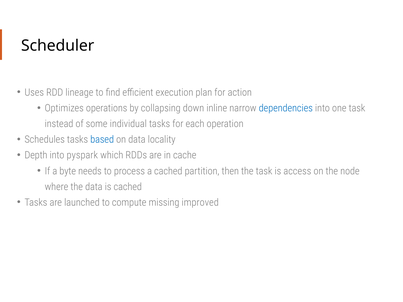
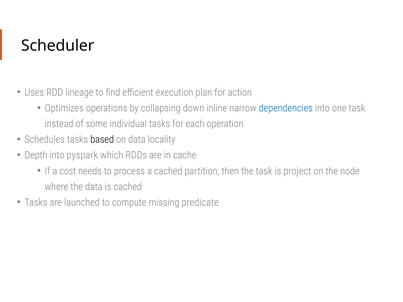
based colour: blue -> black
byte: byte -> cost
access: access -> project
improved: improved -> predicate
